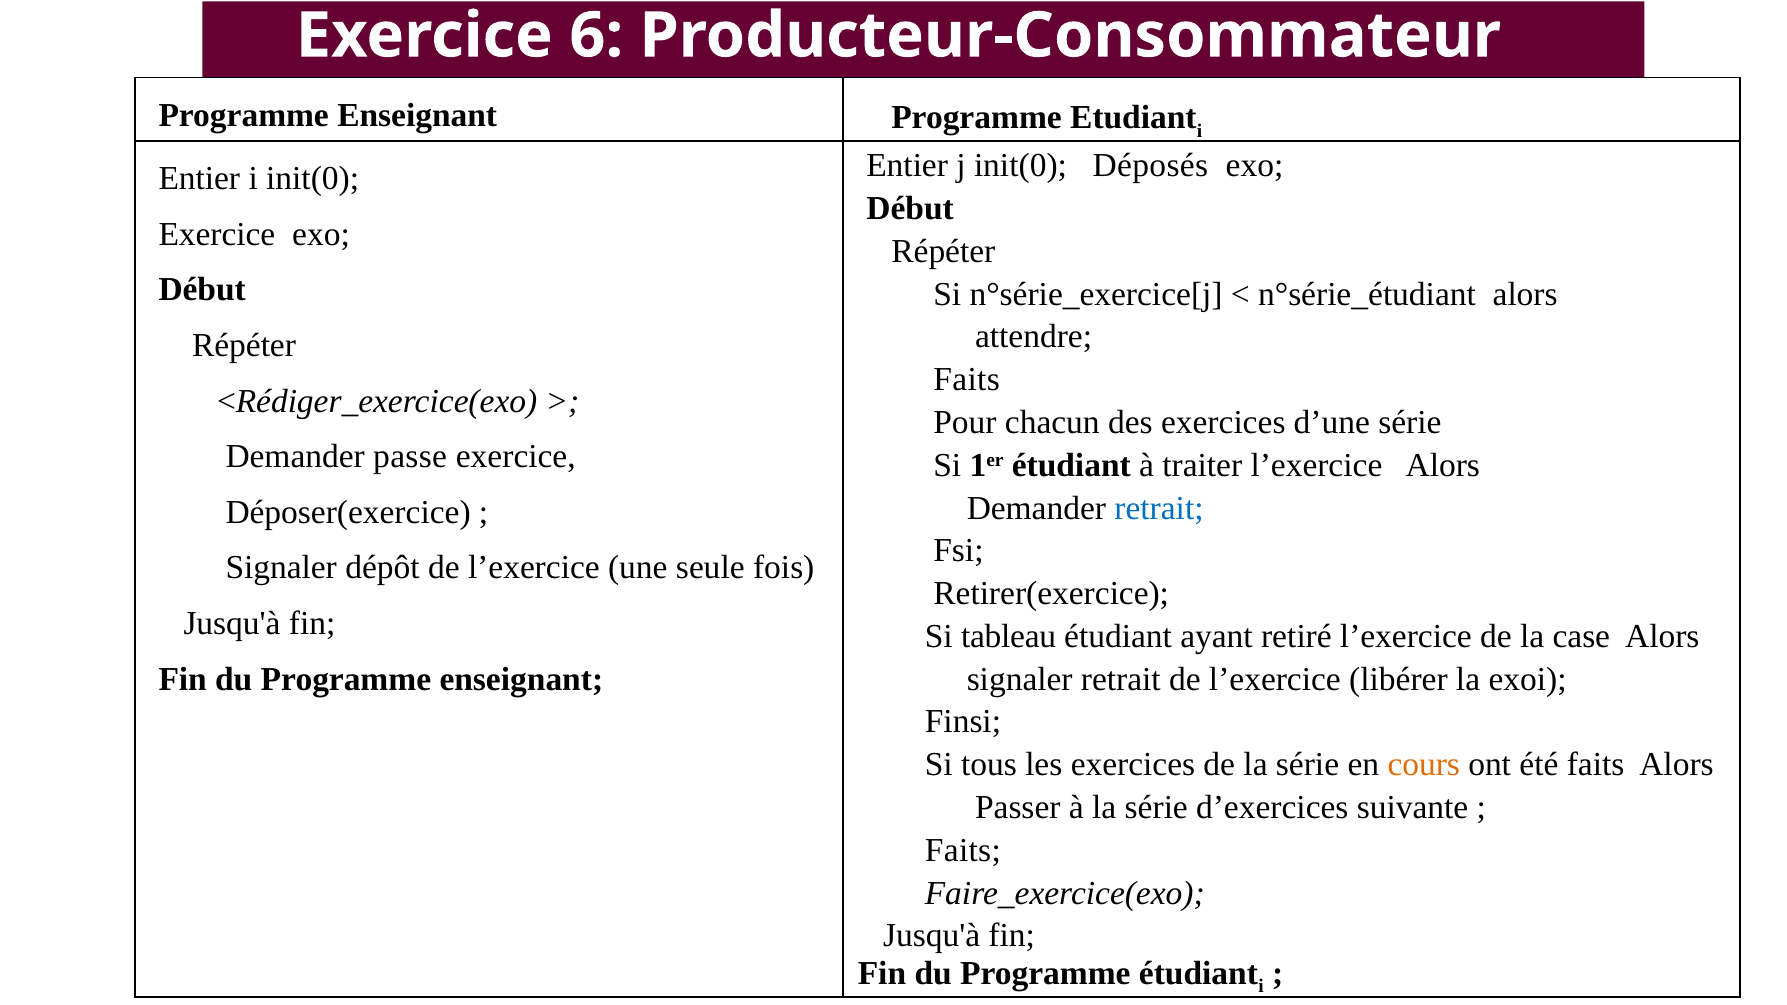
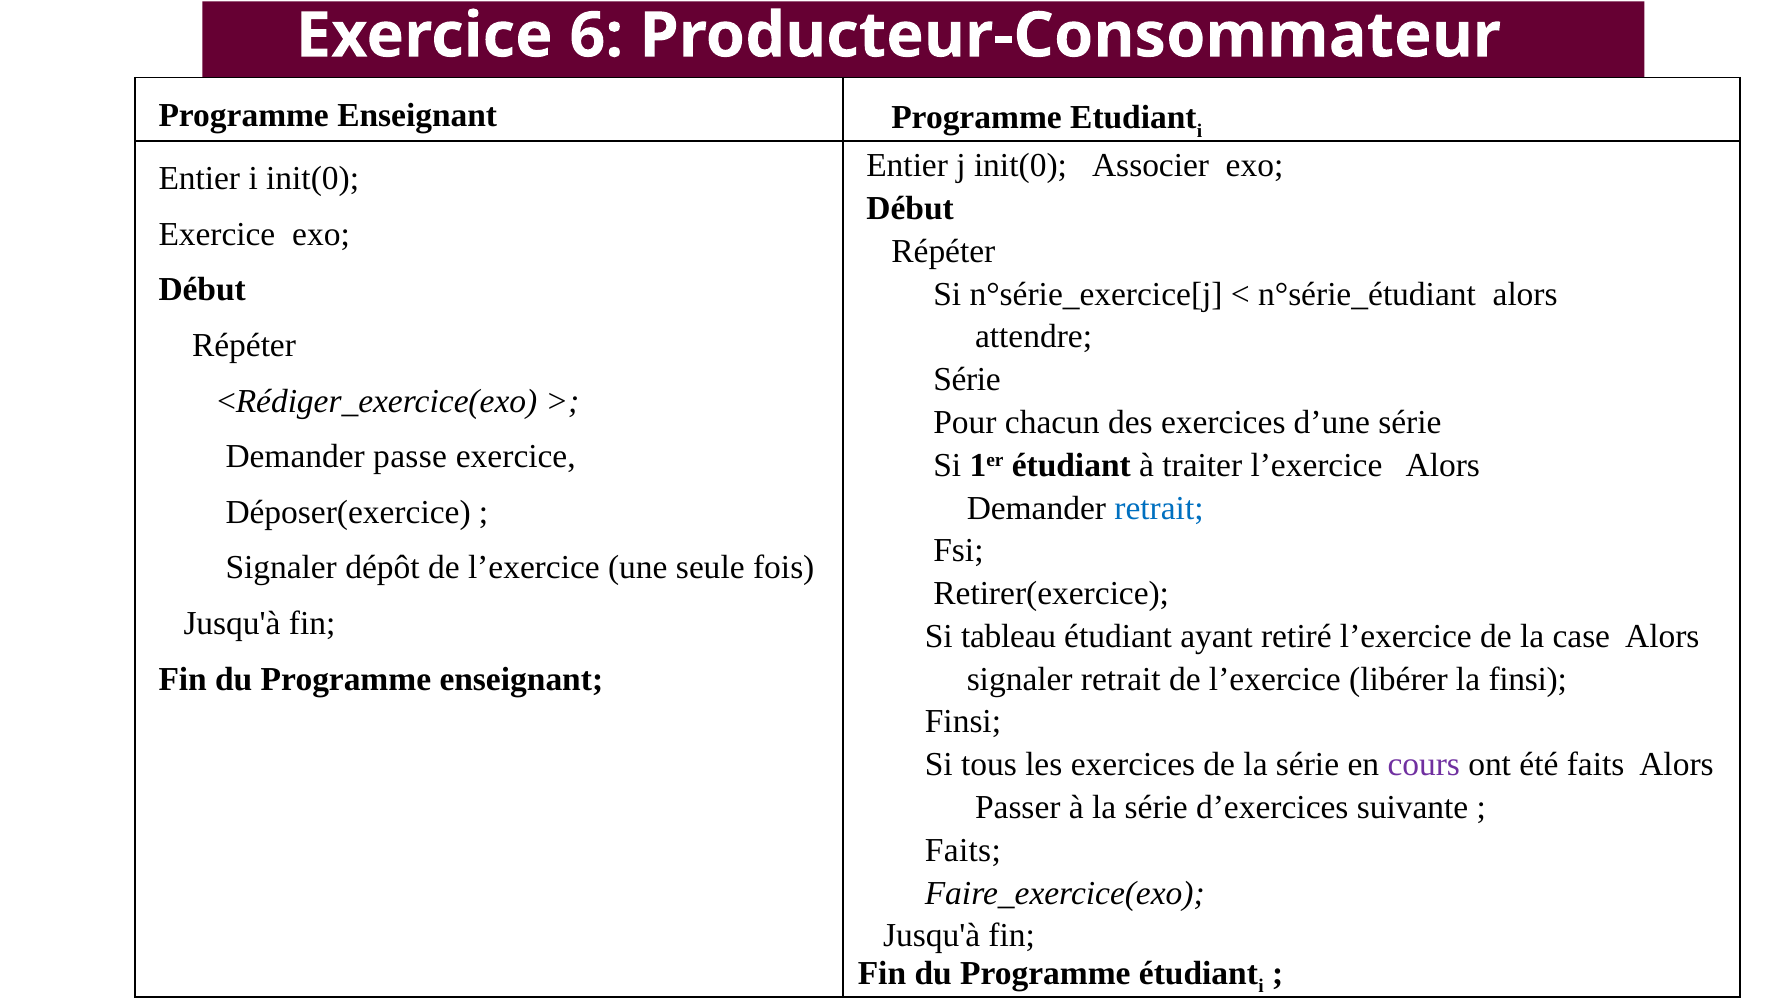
Déposés: Déposés -> Associer
Faits at (967, 380): Faits -> Série
la exoi: exoi -> finsi
cours colour: orange -> purple
